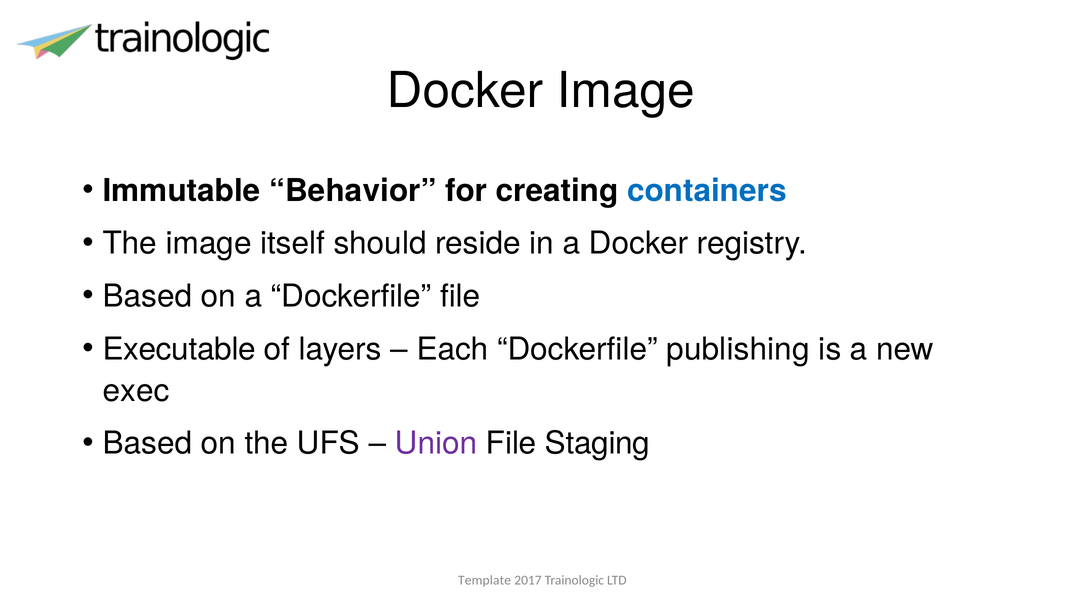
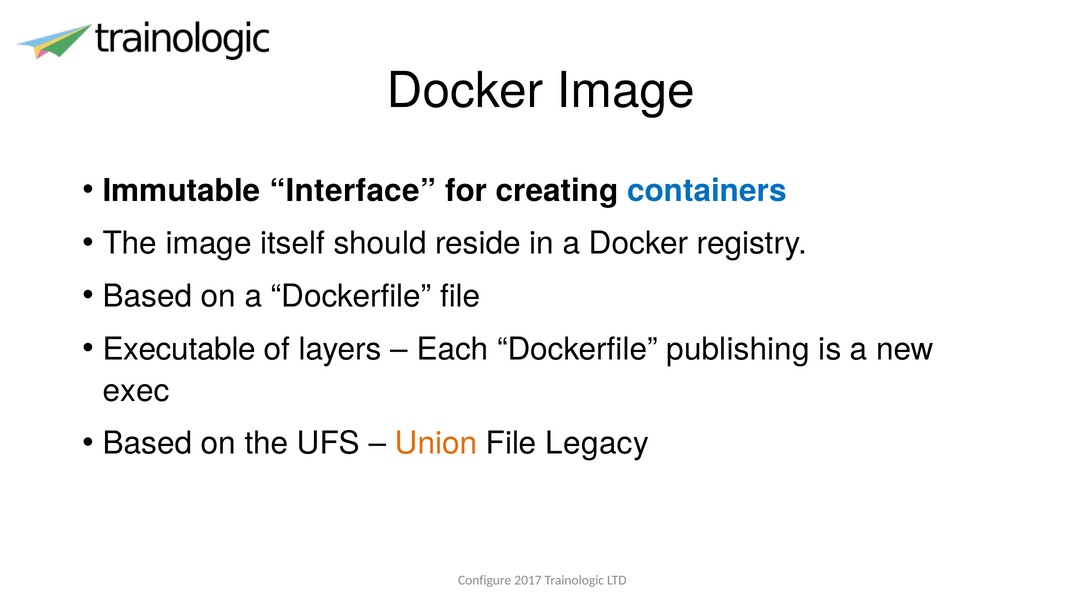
Behavior: Behavior -> Interface
Union colour: purple -> orange
Staging: Staging -> Legacy
Template: Template -> Configure
